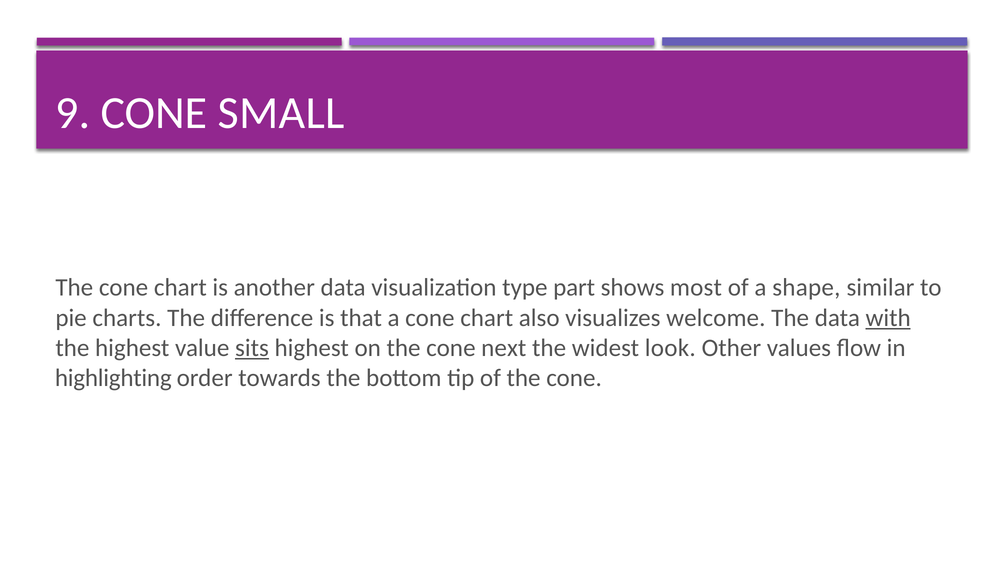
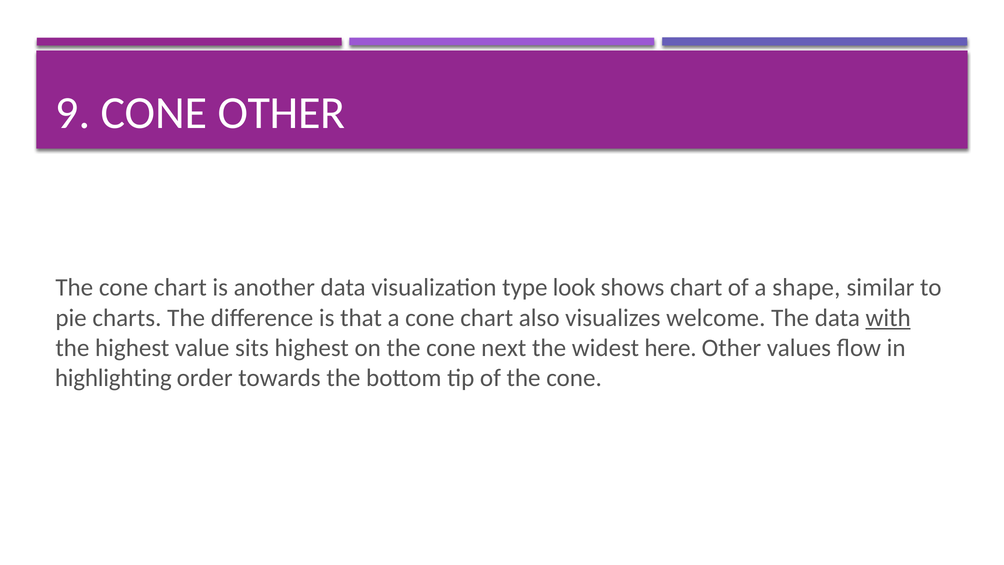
CONE SMALL: SMALL -> OTHER
part: part -> look
shows most: most -> chart
sits underline: present -> none
look: look -> here
